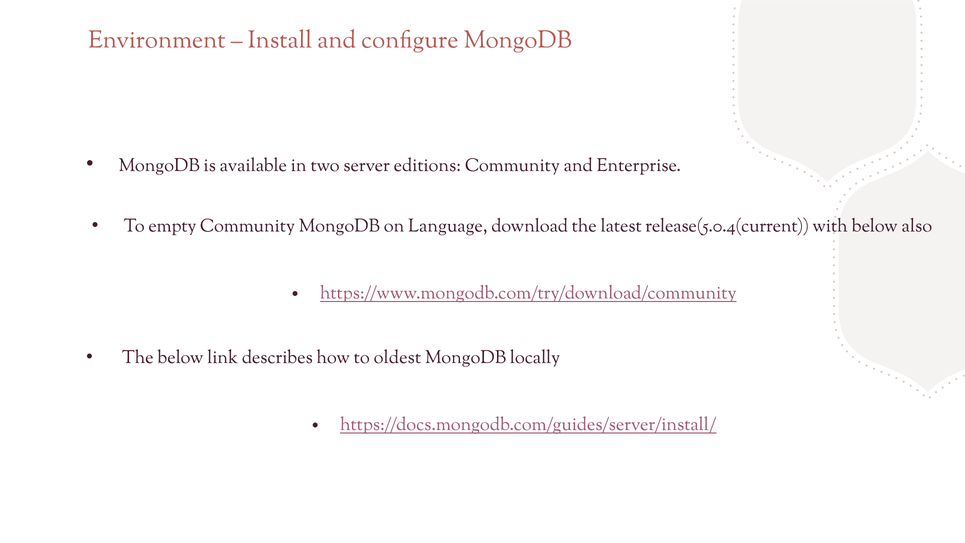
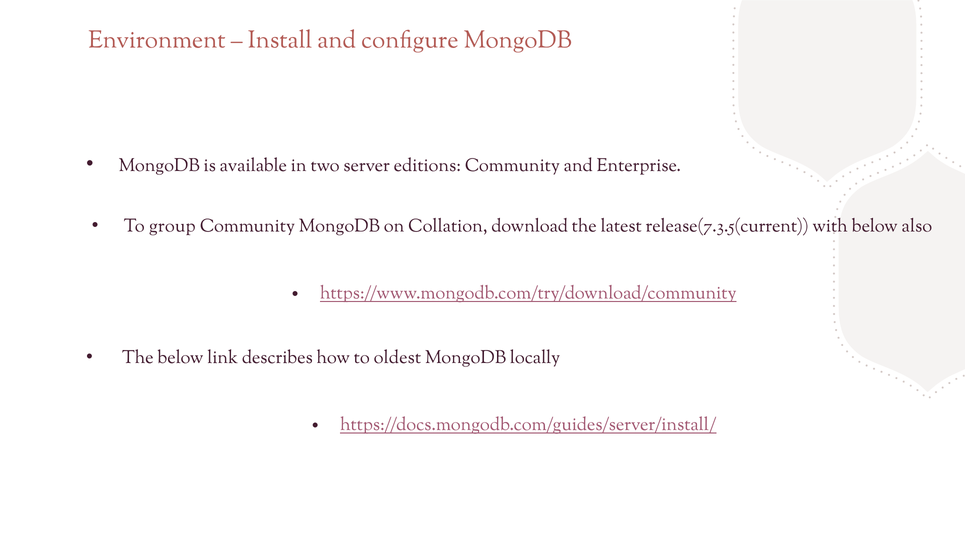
empty: empty -> group
Language: Language -> Collation
release(5.0.4(current: release(5.0.4(current -> release(7.3.5(current
